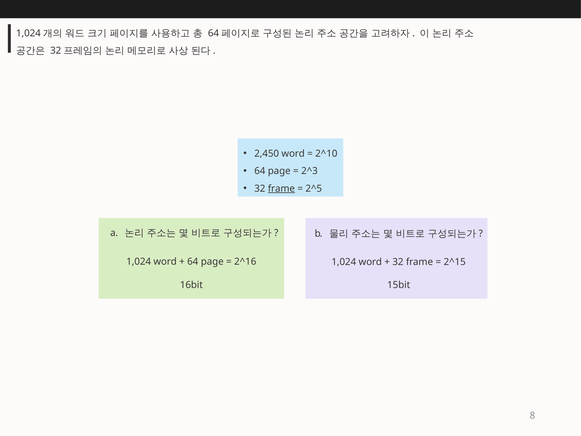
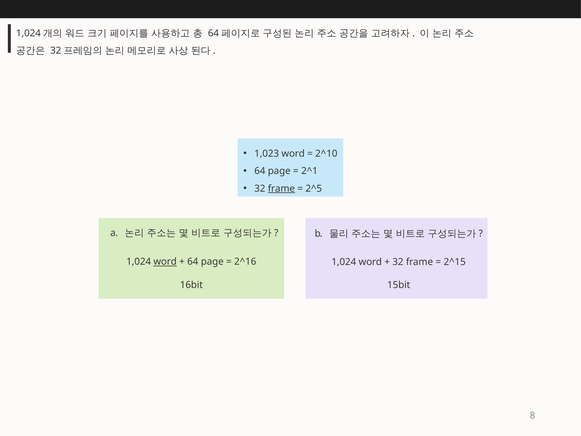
2,450: 2,450 -> 1,023
2^3: 2^3 -> 2^1
word at (165, 262) underline: none -> present
